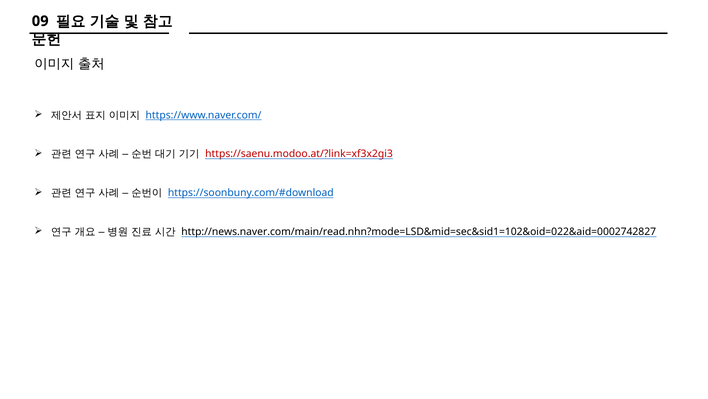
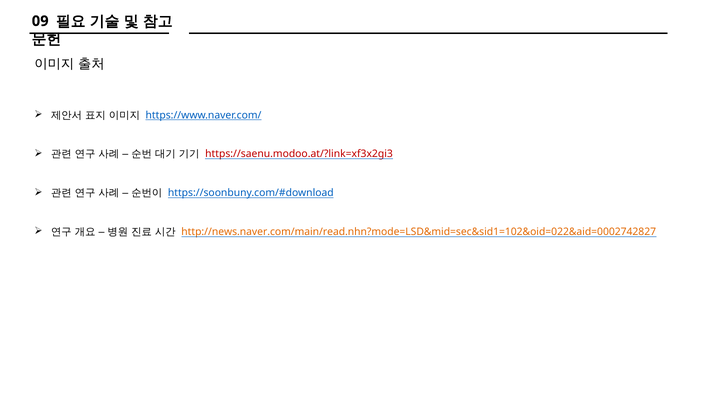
http://news.naver.com/main/read.nhn?mode=LSD&mid=sec&sid1=102&oid=022&aid=0002742827 colour: black -> orange
